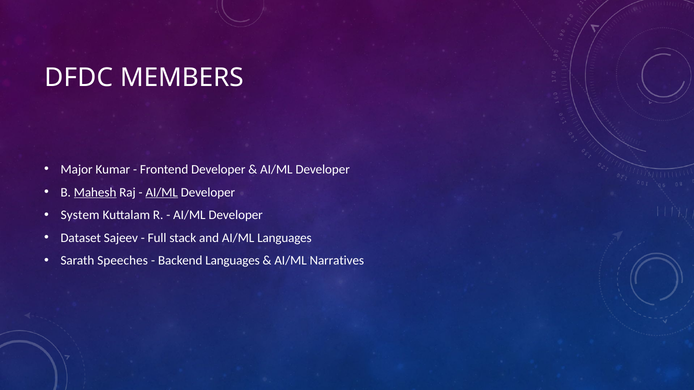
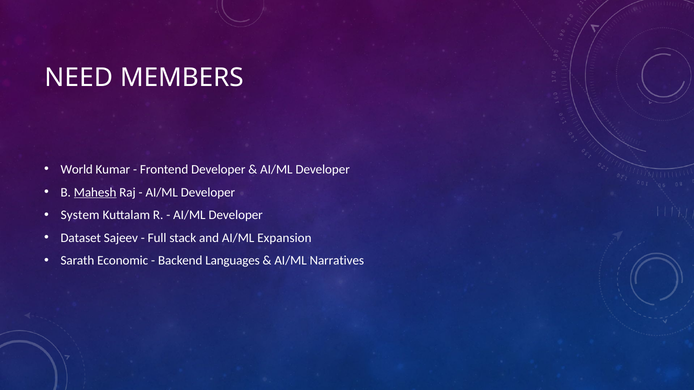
DFDC: DFDC -> NEED
Major: Major -> World
AI/ML at (162, 192) underline: present -> none
AI/ML Languages: Languages -> Expansion
Speeches: Speeches -> Economic
